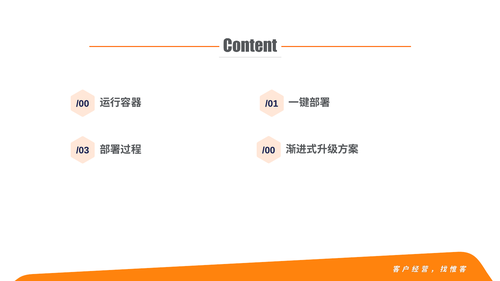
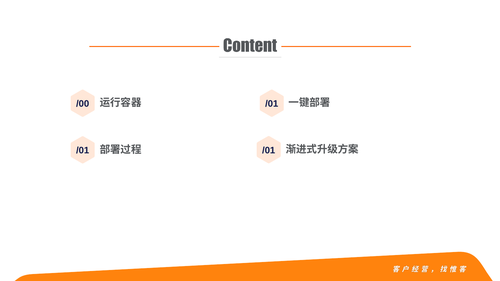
/00 at (269, 150): /00 -> /01
/03 at (83, 151): /03 -> /01
